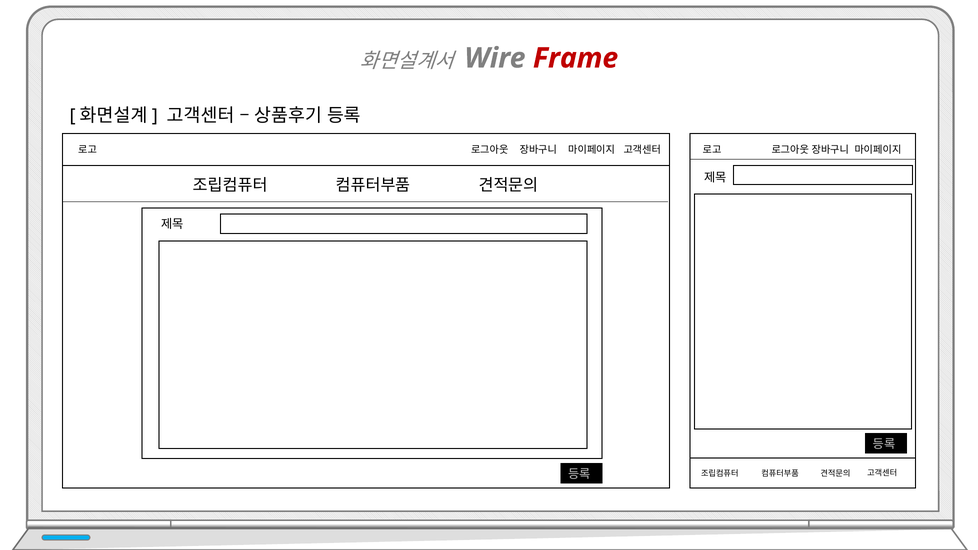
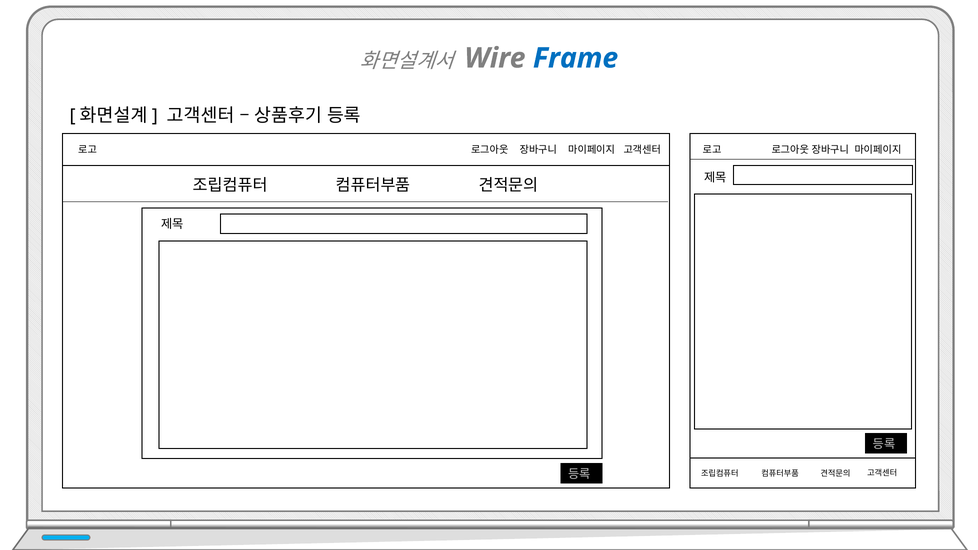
Frame colour: red -> blue
